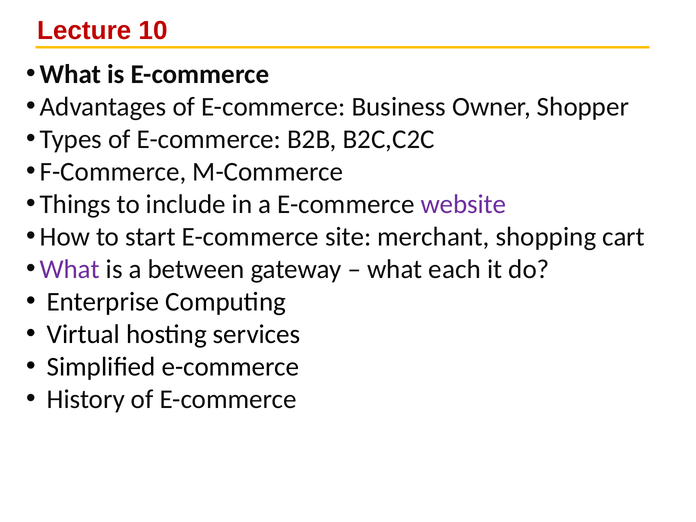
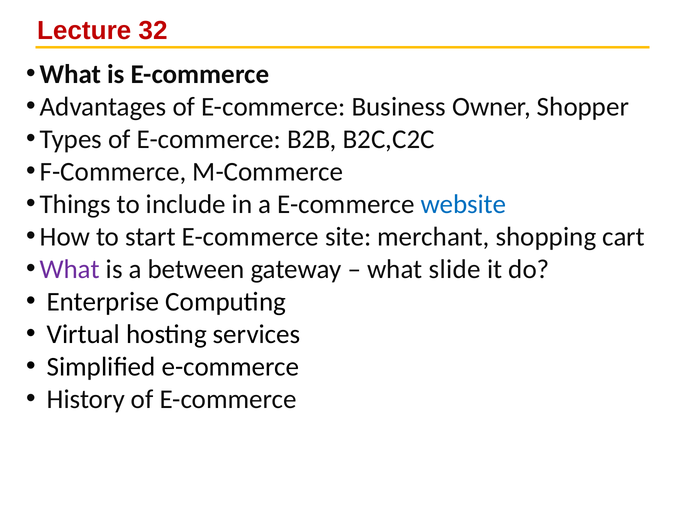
10: 10 -> 32
website colour: purple -> blue
each: each -> slide
